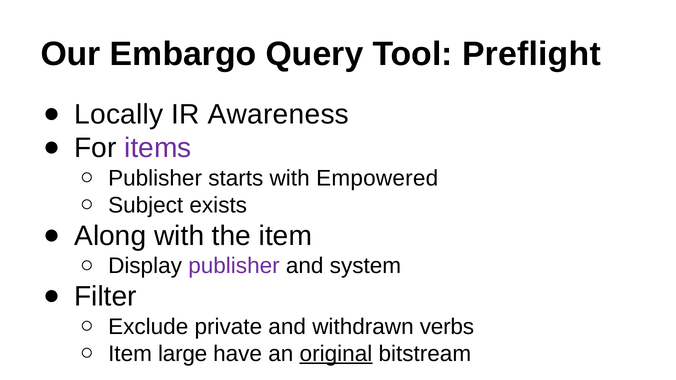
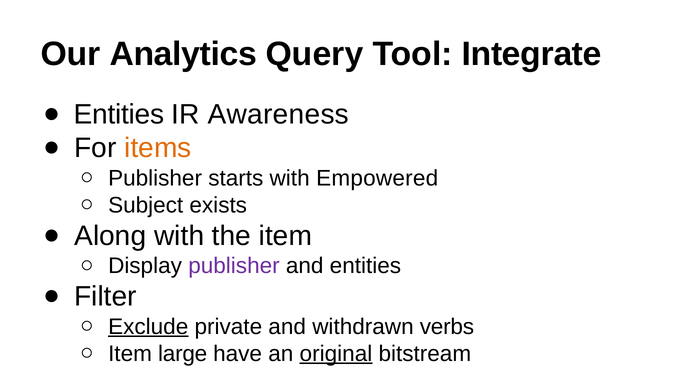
Embargo: Embargo -> Analytics
Preflight: Preflight -> Integrate
Locally at (119, 114): Locally -> Entities
items colour: purple -> orange
and system: system -> entities
Exclude underline: none -> present
